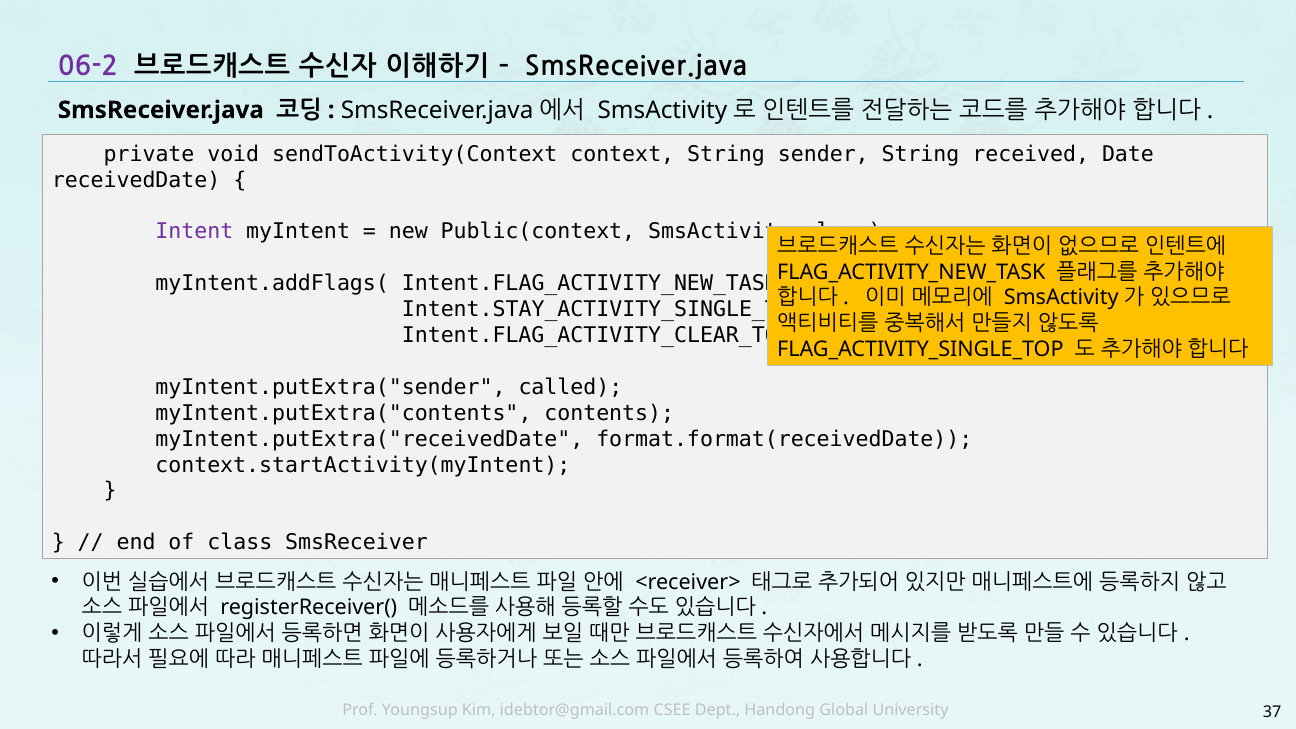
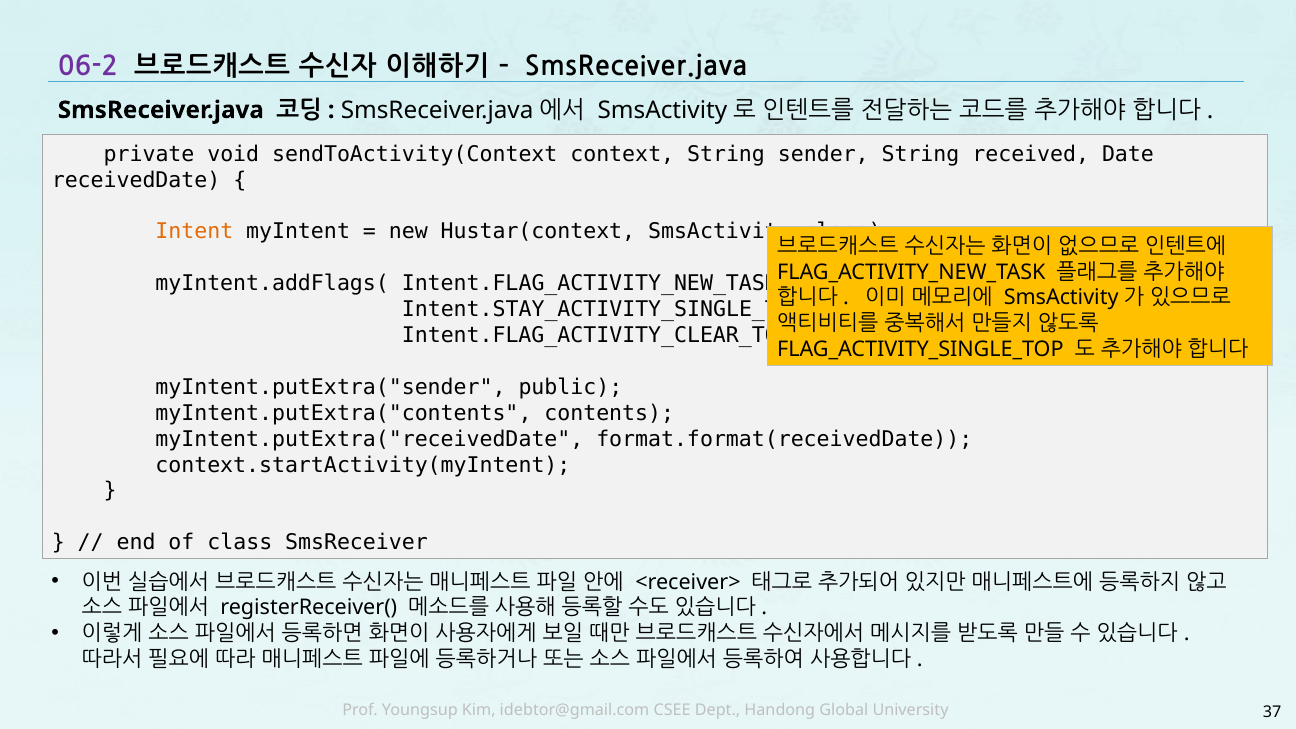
Intent colour: purple -> orange
Public(context: Public(context -> Hustar(context
called: called -> public
